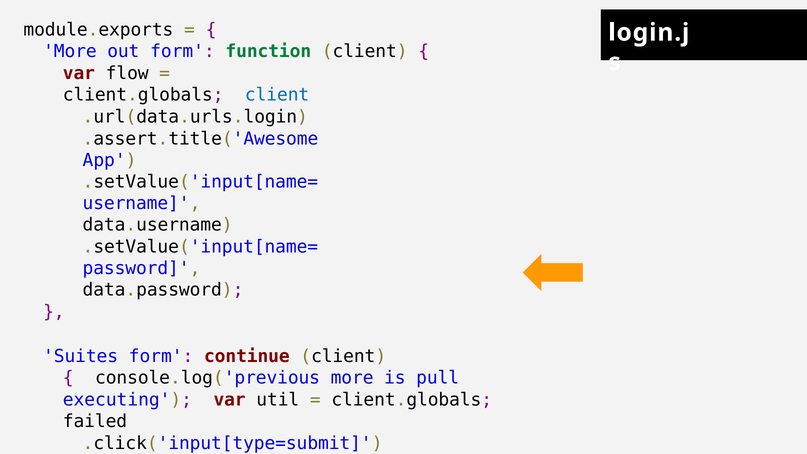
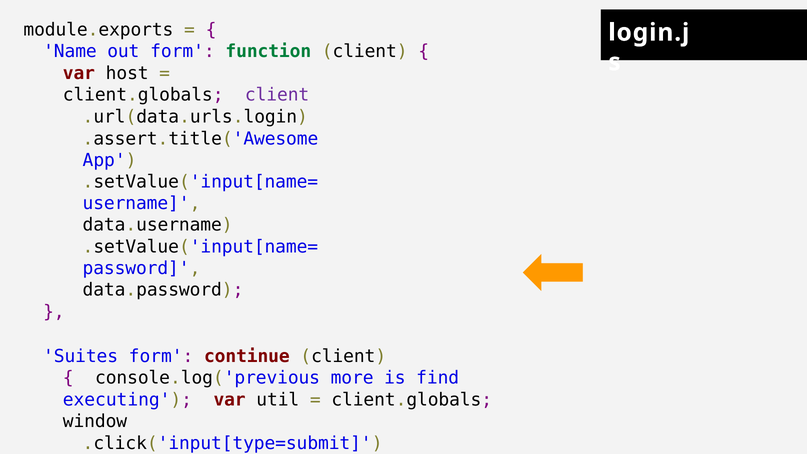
More at (70, 51): More -> Name
flow: flow -> host
client at (277, 95) colour: blue -> purple
pull: pull -> find
failed: failed -> window
